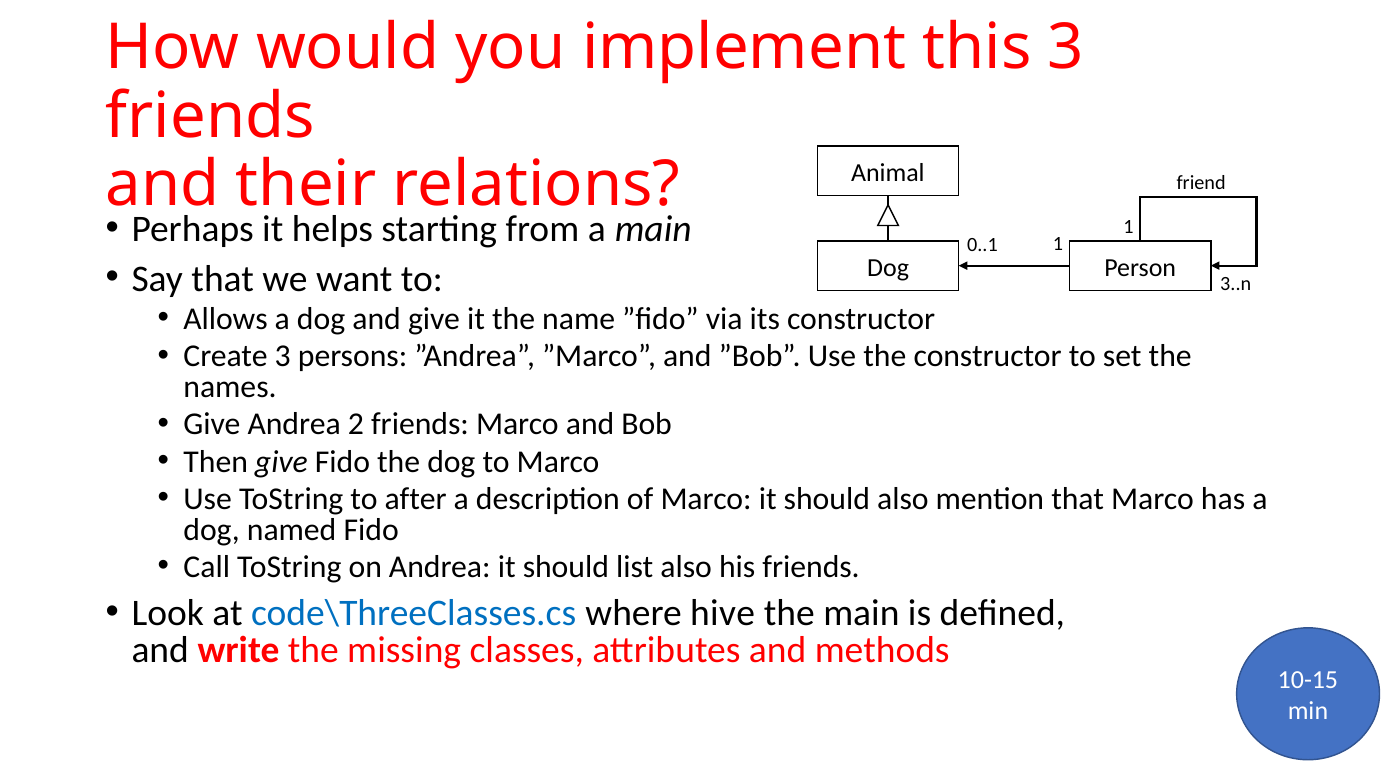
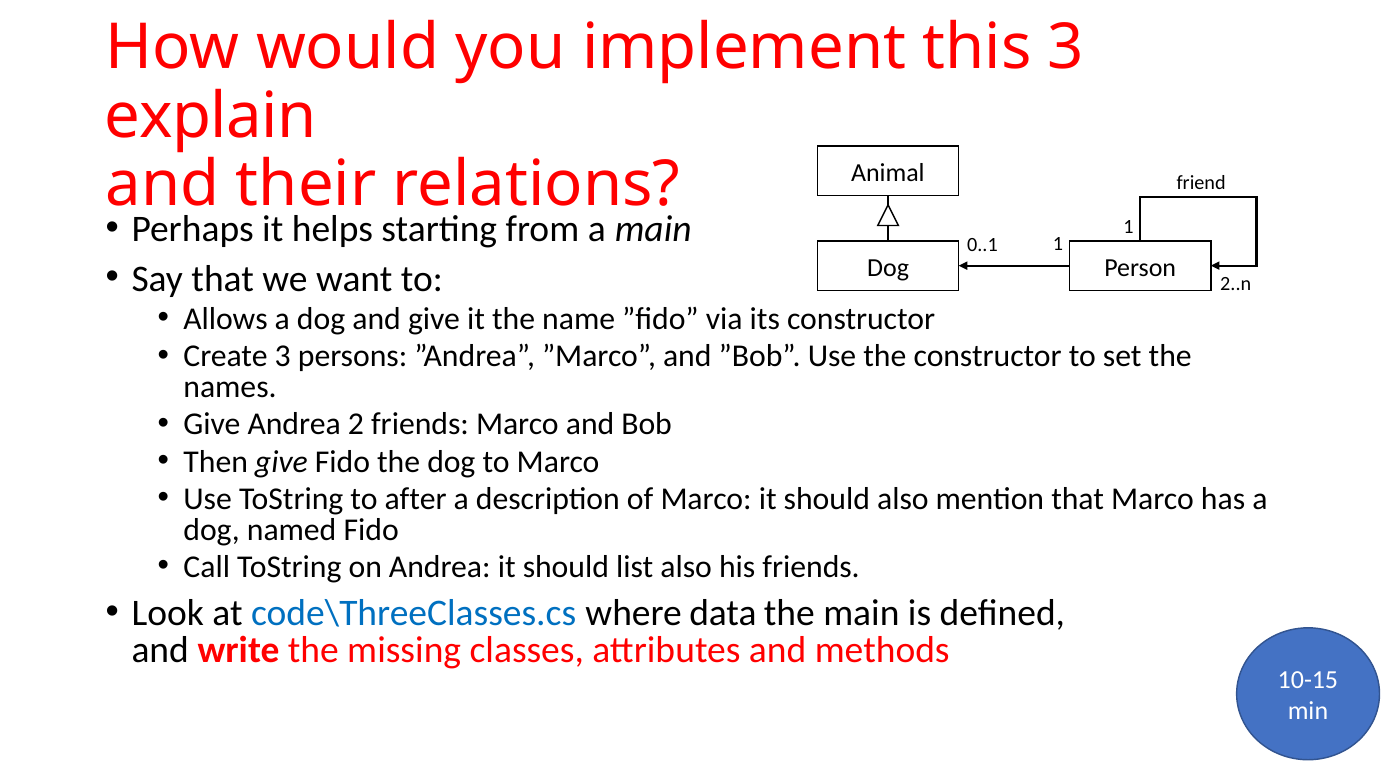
friends at (210, 116): friends -> explain
3..n: 3..n -> 2..n
hive: hive -> data
